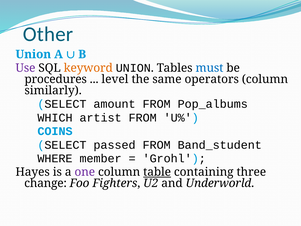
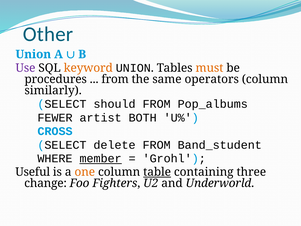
must colour: blue -> orange
level at (115, 79): level -> from
amount: amount -> should
WHICH: WHICH -> FEWER
artist FROM: FROM -> BOTH
COINS: COINS -> CROSS
passed: passed -> delete
member underline: none -> present
Hayes: Hayes -> Useful
one colour: purple -> orange
